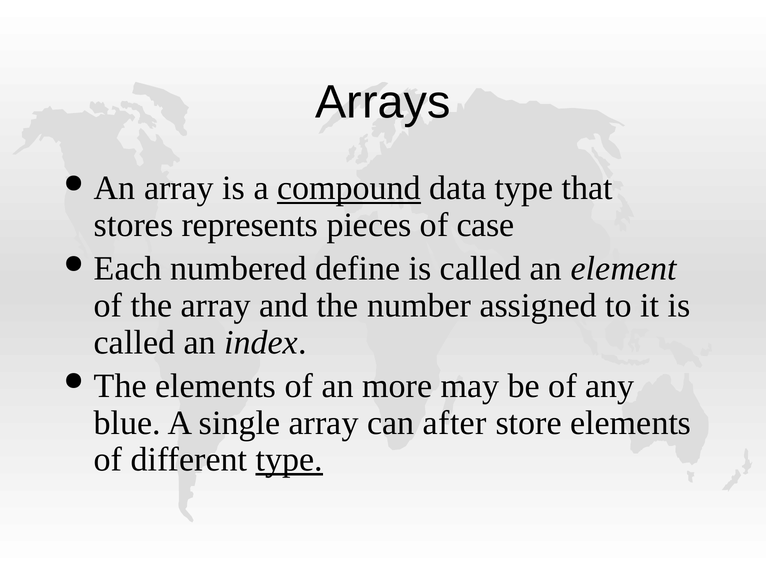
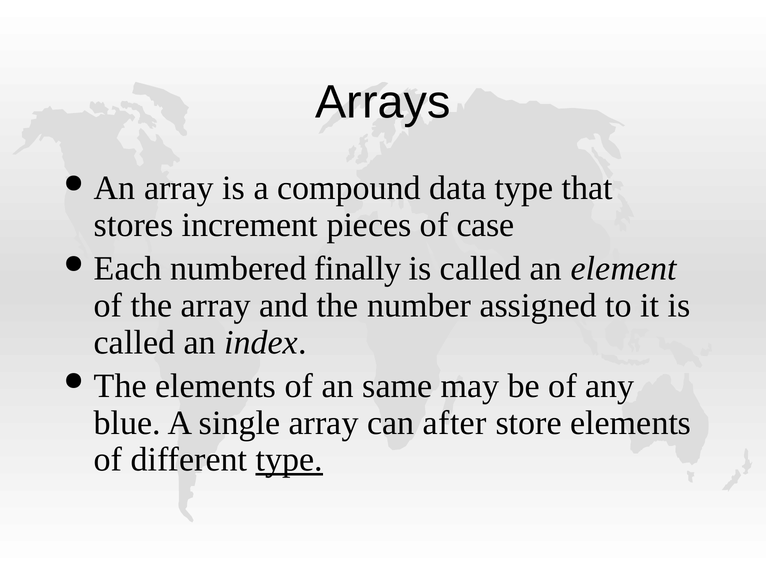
compound underline: present -> none
represents: represents -> increment
define: define -> finally
more: more -> same
